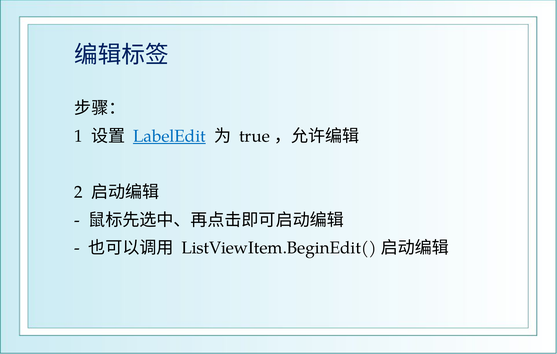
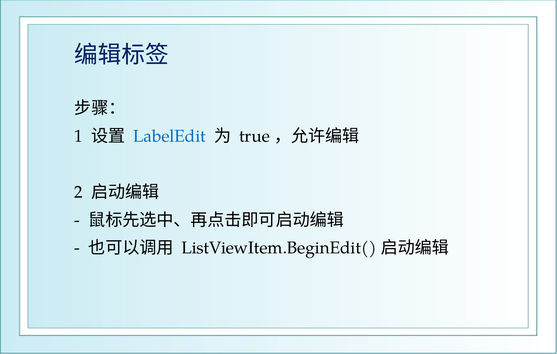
LabelEdit underline: present -> none
